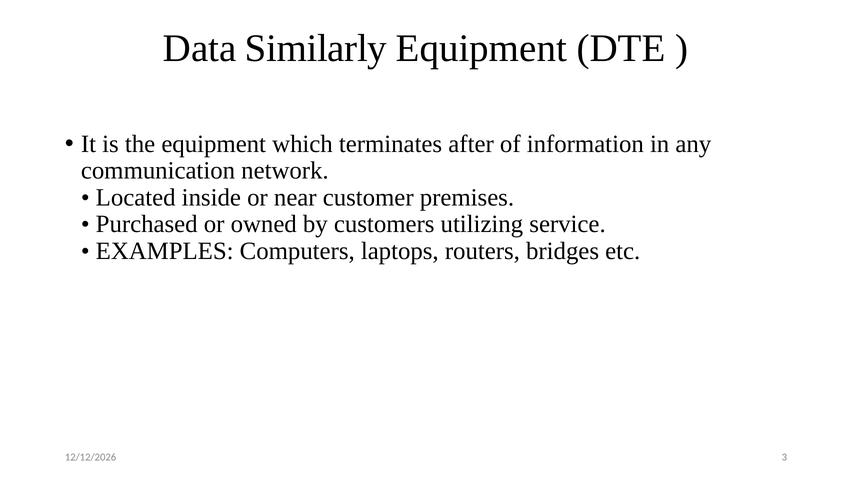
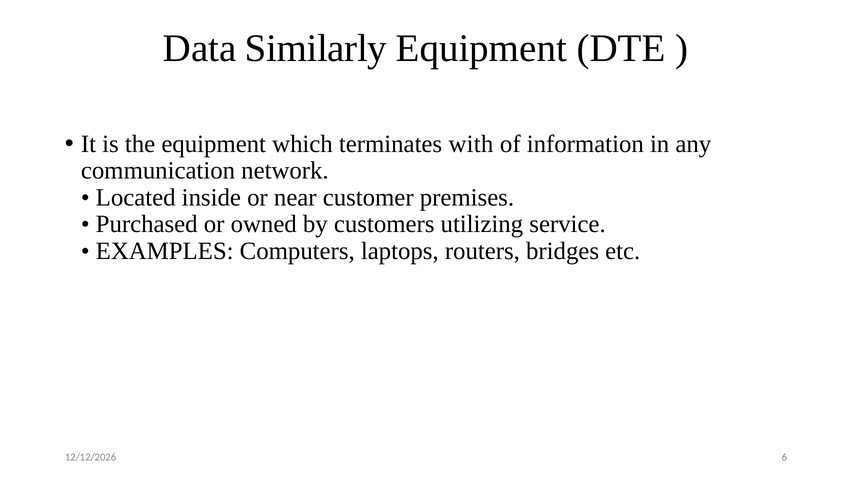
after: after -> with
3: 3 -> 6
